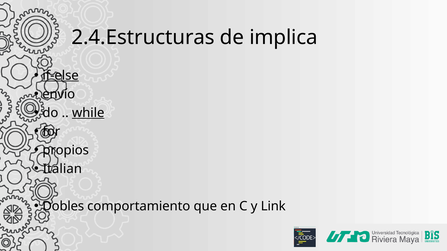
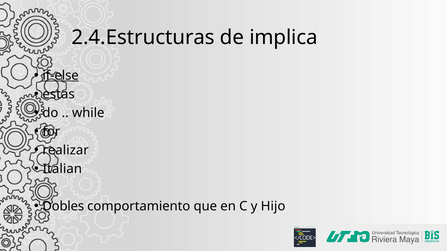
envío: envío -> estas
while underline: present -> none
propios: propios -> realizar
Link: Link -> Hijo
